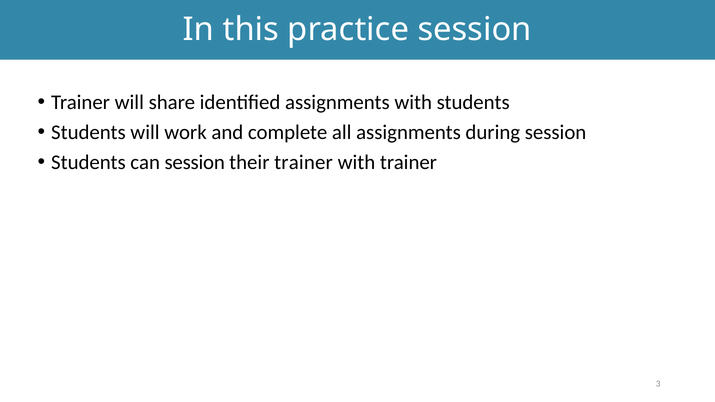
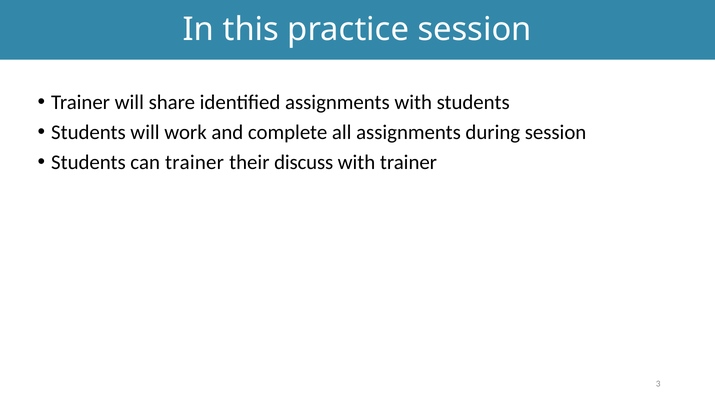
can session: session -> trainer
their trainer: trainer -> discuss
